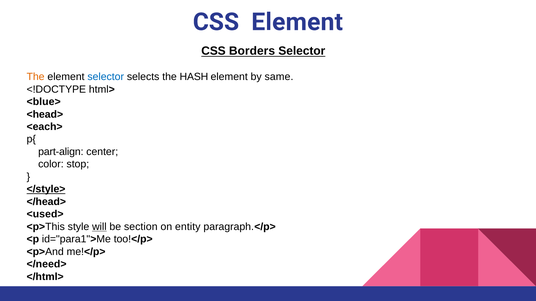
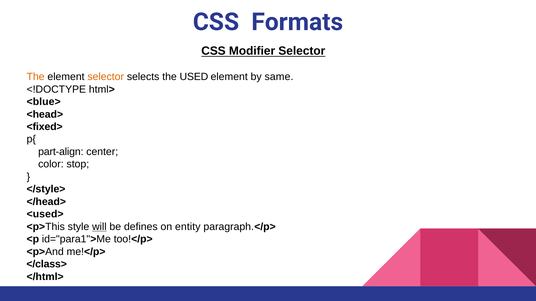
CSS Element: Element -> Formats
Borders: Borders -> Modifier
selector at (106, 77) colour: blue -> orange
HASH: HASH -> USED
<each>: <each> -> <fixed>
</style> underline: present -> none
section: section -> defines
</need>: </need> -> </class>
